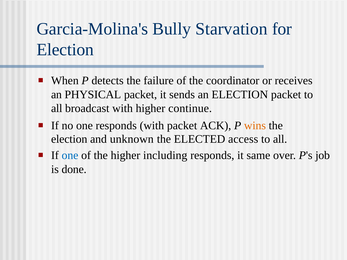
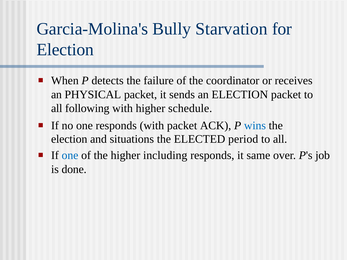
broadcast: broadcast -> following
continue: continue -> schedule
wins colour: orange -> blue
unknown: unknown -> situations
access: access -> period
